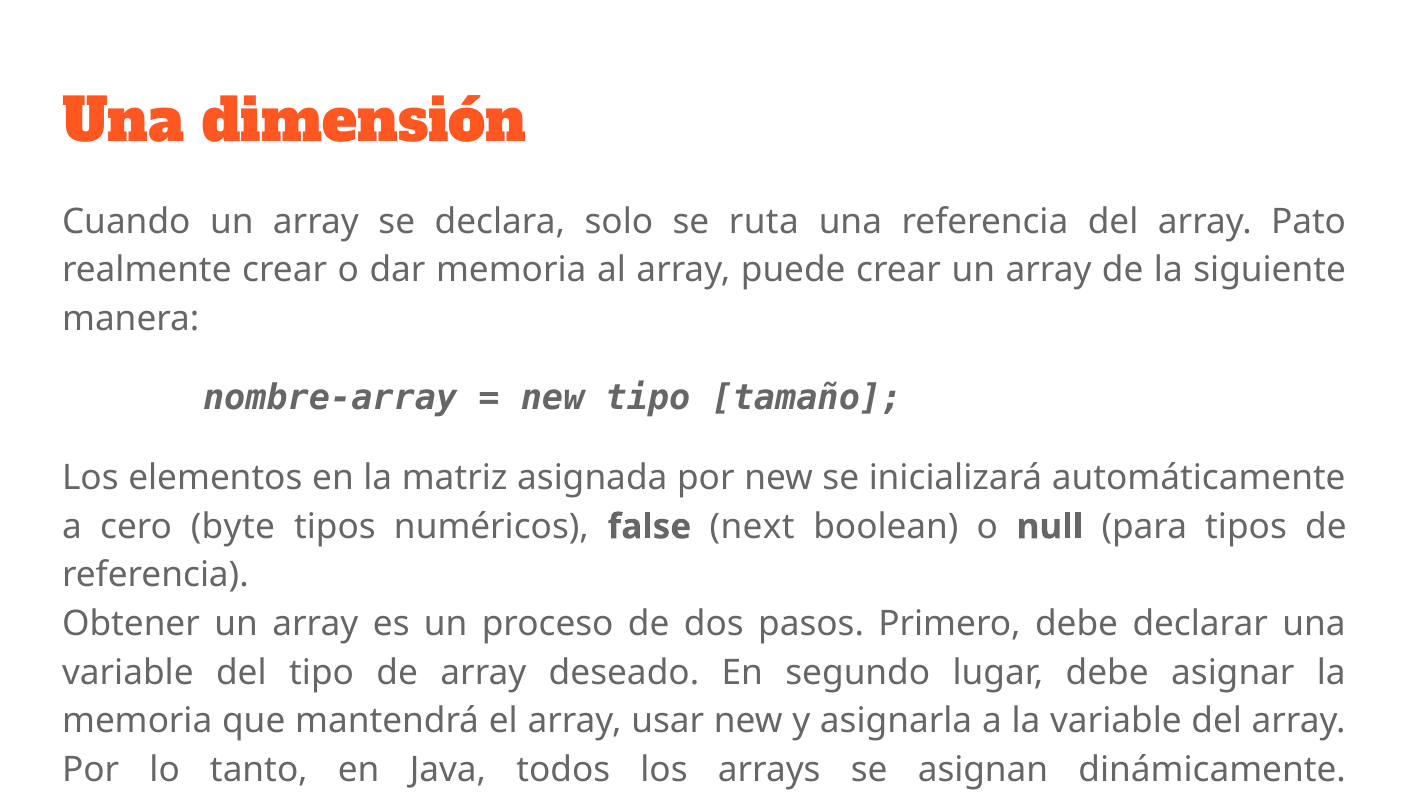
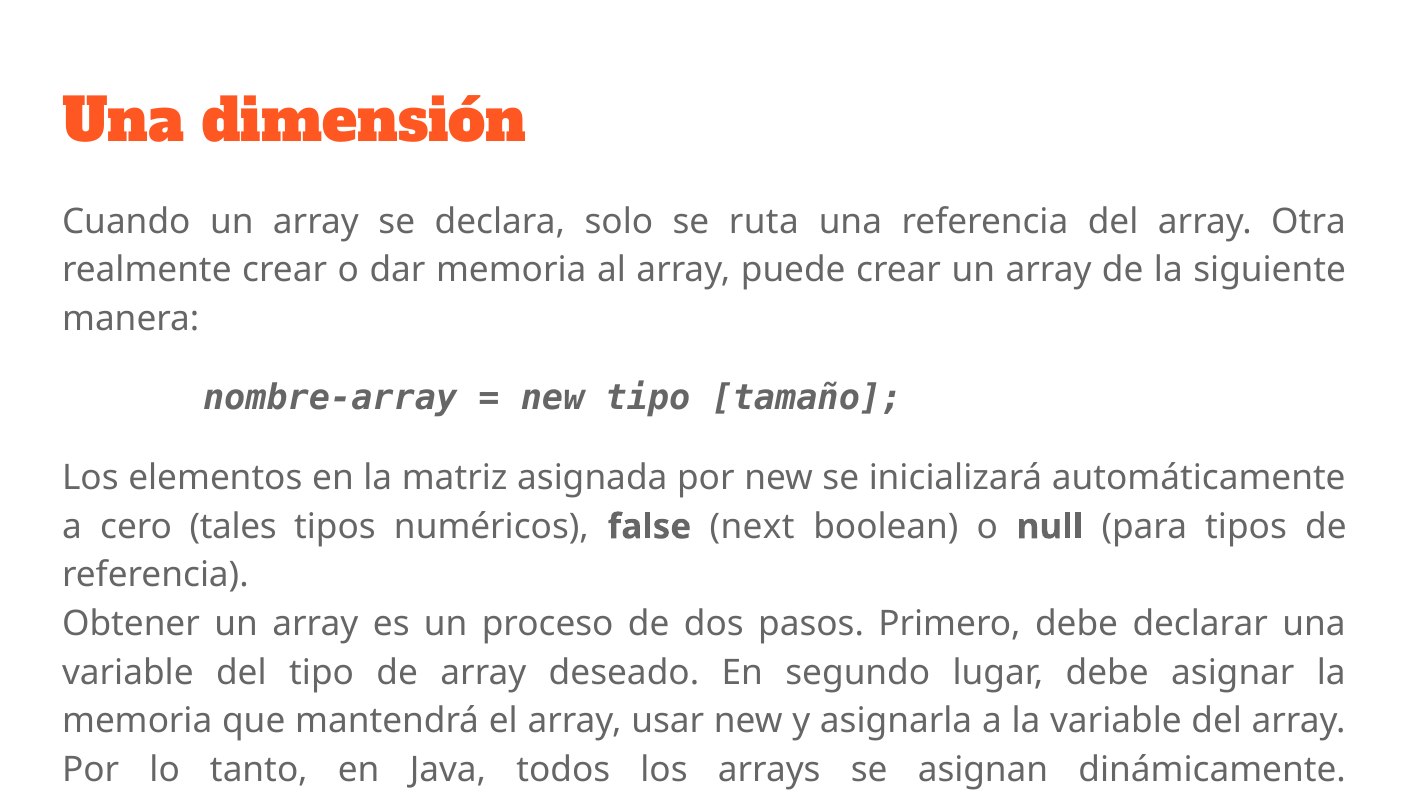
Pato: Pato -> Otra
byte: byte -> tales
